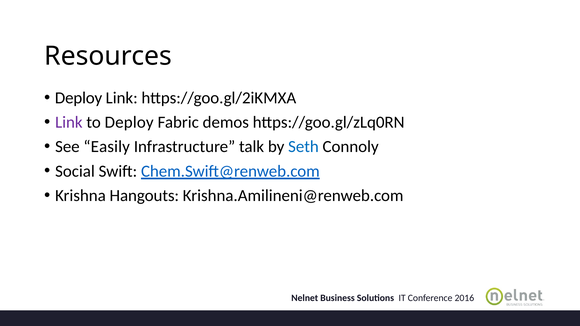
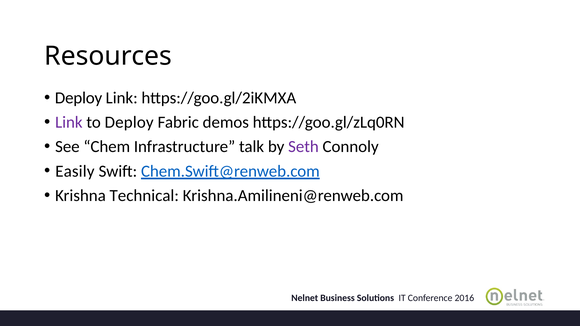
Easily: Easily -> Chem
Seth colour: blue -> purple
Social: Social -> Easily
Hangouts: Hangouts -> Technical
